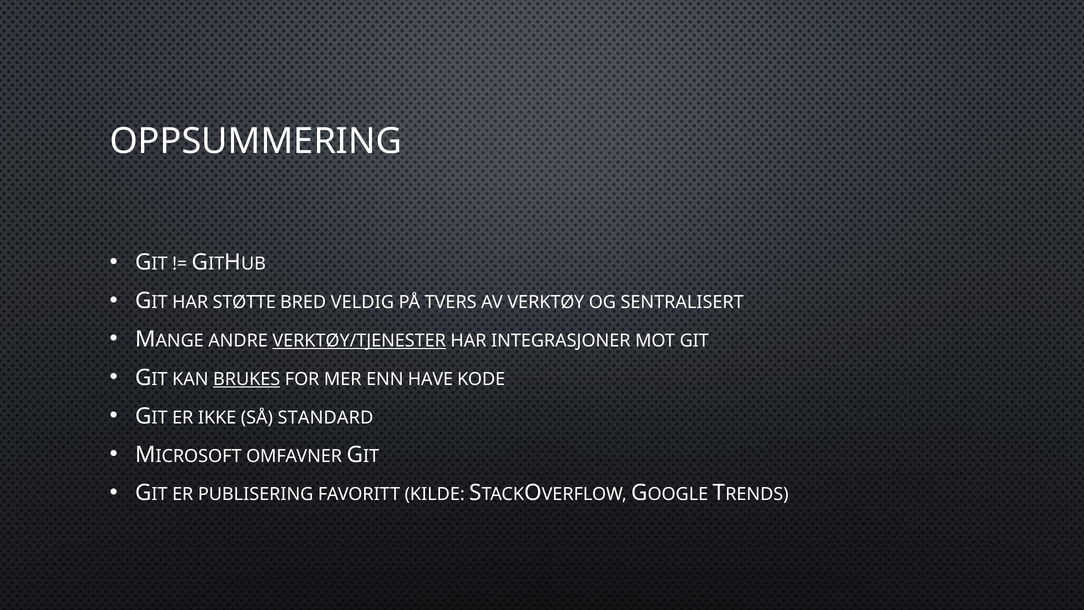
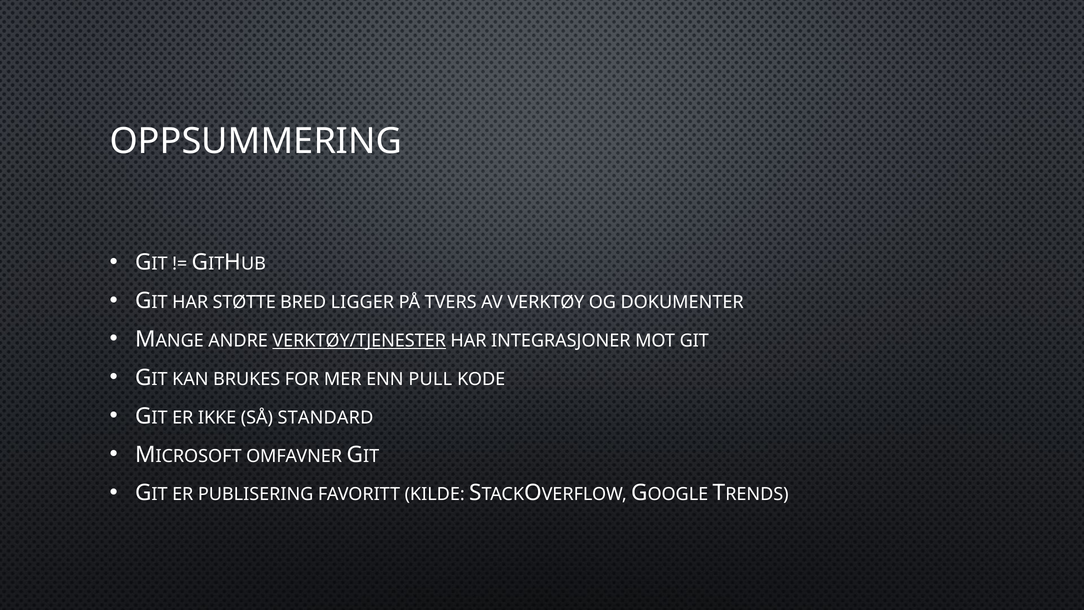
VELDIG: VELDIG -> LIGGER
SENTRALISERT: SENTRALISERT -> DOKUMENTER
BRUKES underline: present -> none
HAVE: HAVE -> PULL
